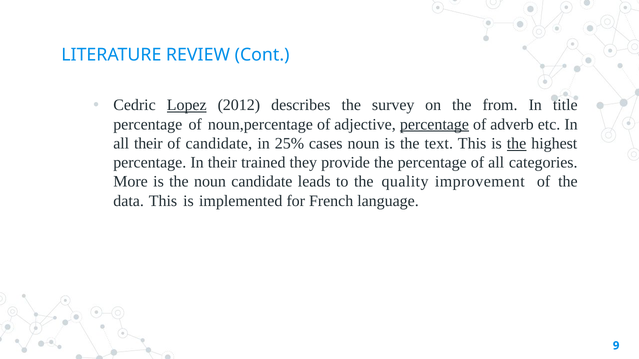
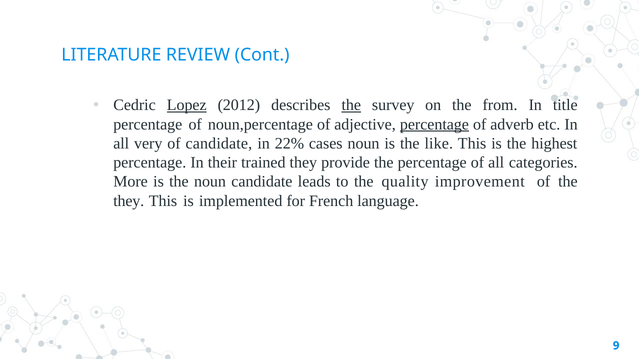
the at (351, 105) underline: none -> present
all their: their -> very
25%: 25% -> 22%
text: text -> like
the at (517, 144) underline: present -> none
data at (129, 201): data -> they
